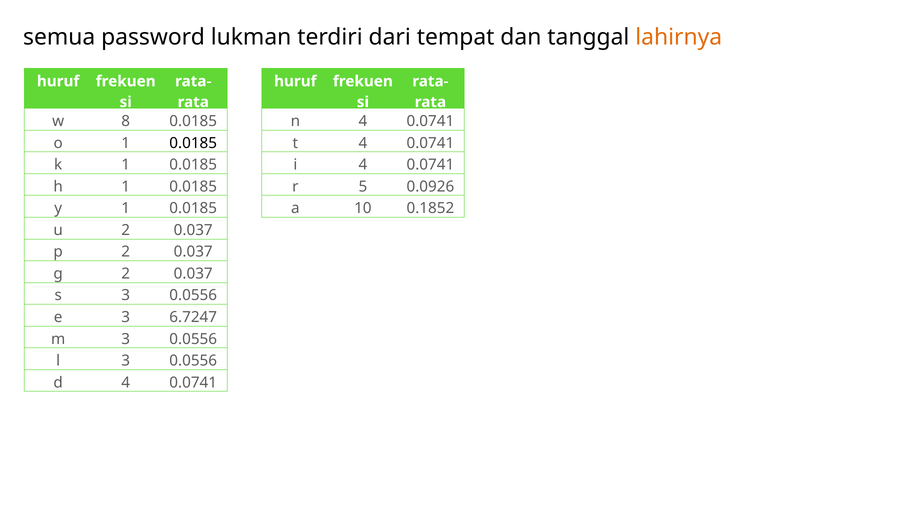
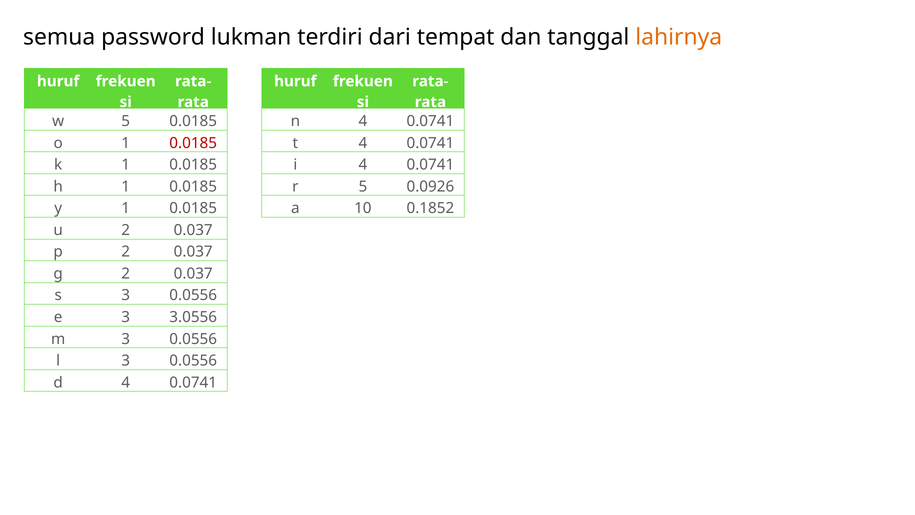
w 8: 8 -> 5
0.0185 at (193, 143) colour: black -> red
6.7247: 6.7247 -> 3.0556
